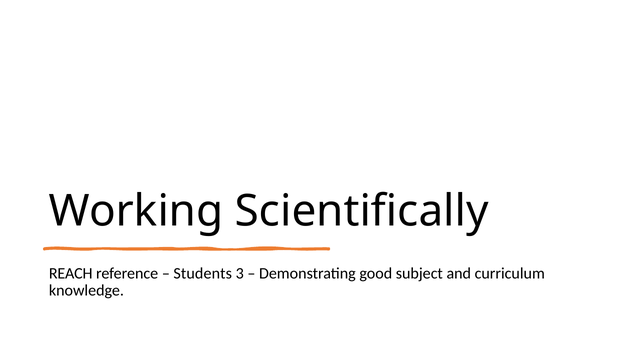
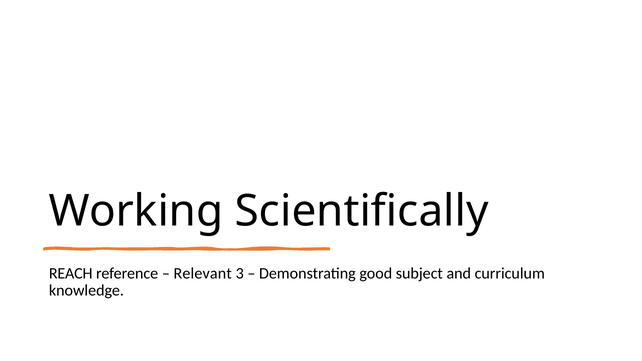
Students: Students -> Relevant
